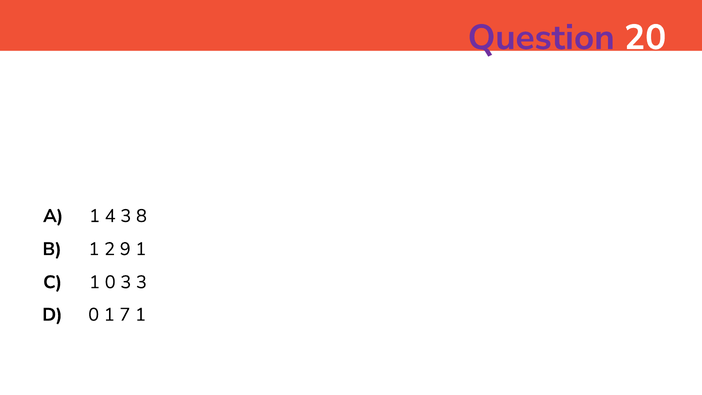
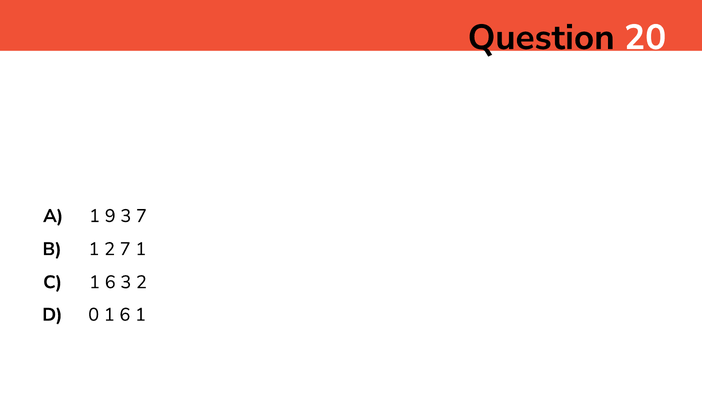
Question colour: purple -> black
4: 4 -> 9
3 8: 8 -> 7
2 9: 9 -> 7
0 at (110, 282): 0 -> 6
3 3: 3 -> 2
0 1 7: 7 -> 6
